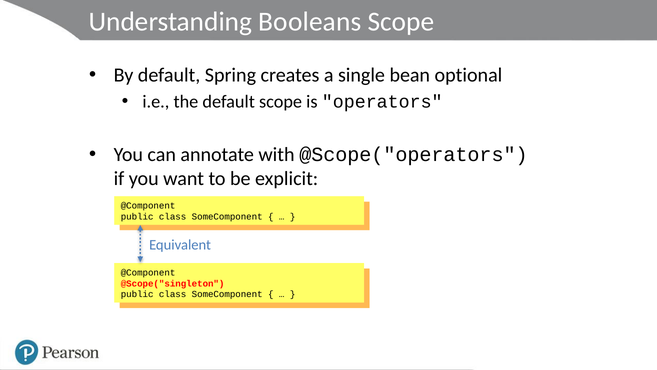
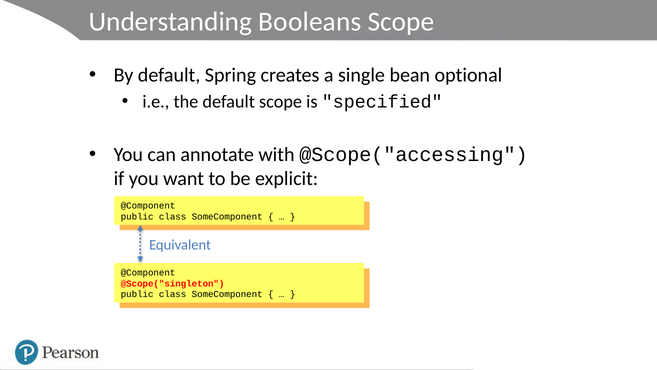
operators: operators -> specified
@Scope("operators: @Scope("operators -> @Scope("accessing
